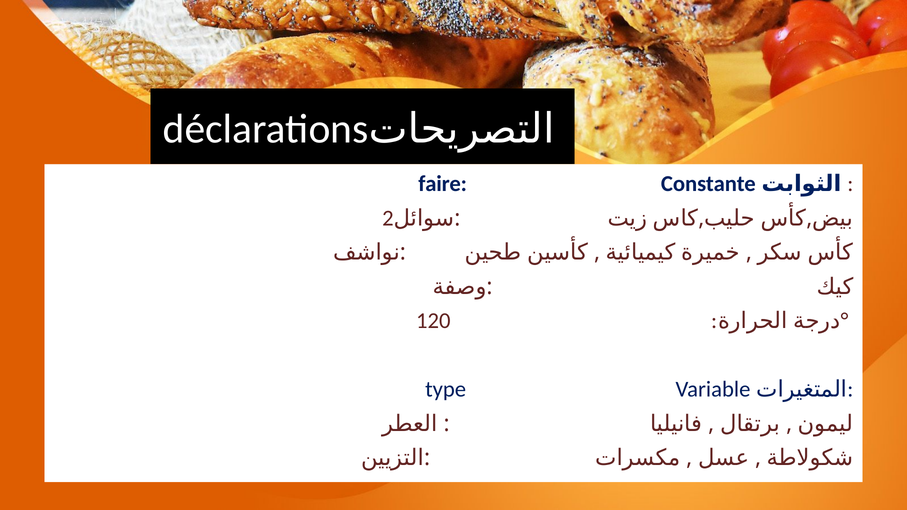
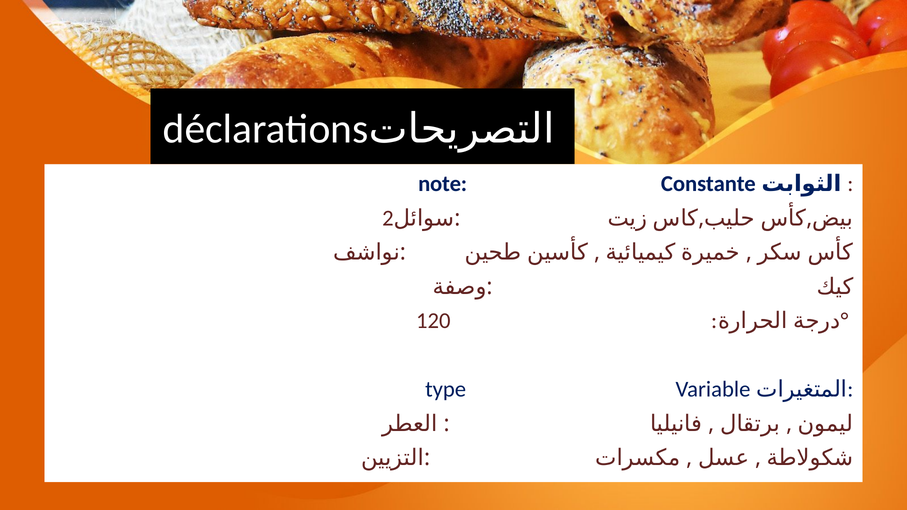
faire: faire -> note
